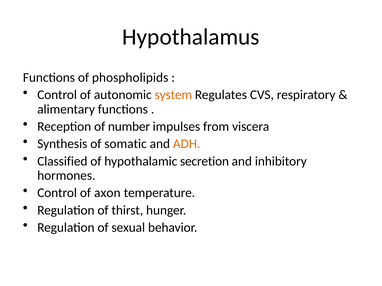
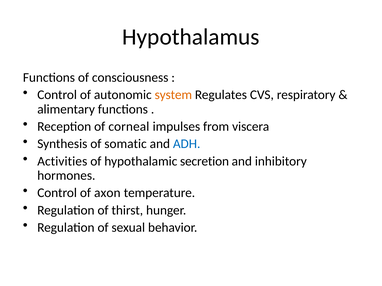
phospholipids: phospholipids -> consciousness
number: number -> corneal
ADH colour: orange -> blue
Classified: Classified -> Activities
